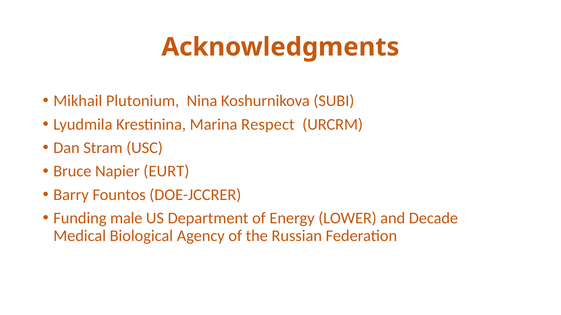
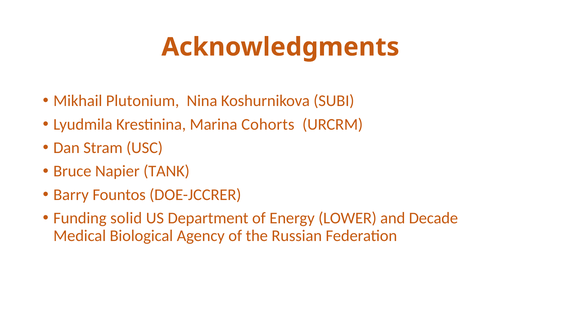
Respect: Respect -> Cohorts
EURT: EURT -> TANK
male: male -> solid
